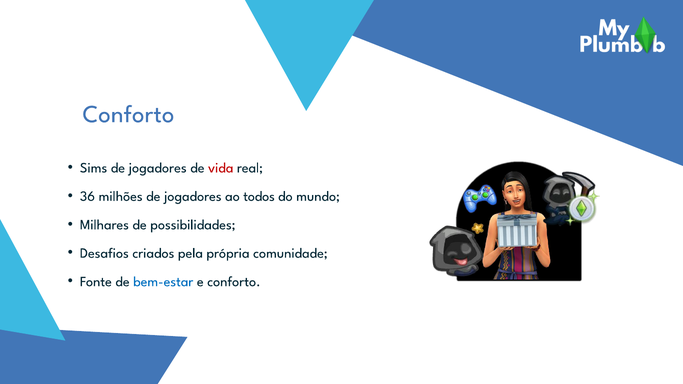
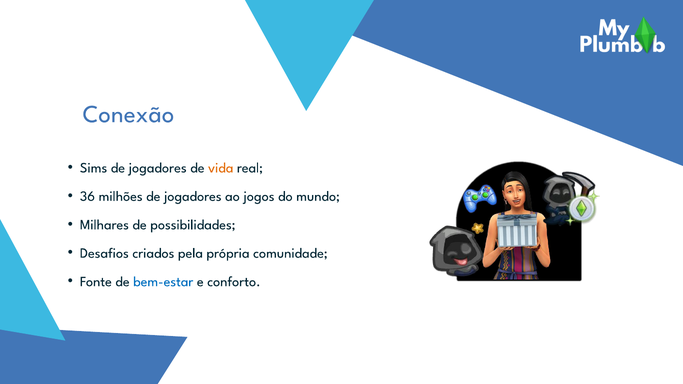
Conforto at (128, 114): Conforto -> Conexão
vida colour: red -> orange
todos: todos -> jogos
